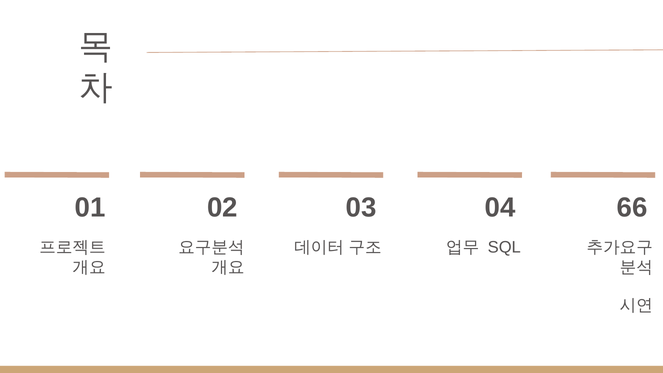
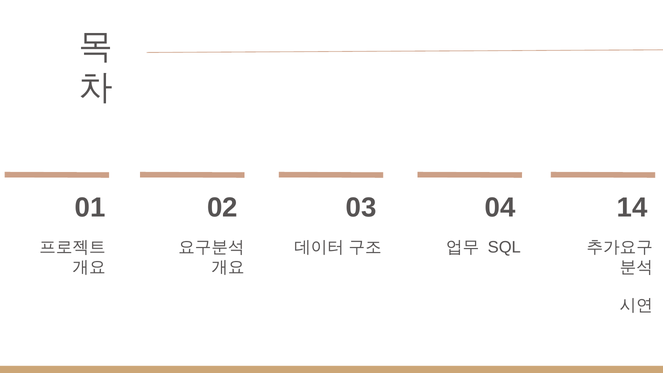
66: 66 -> 14
